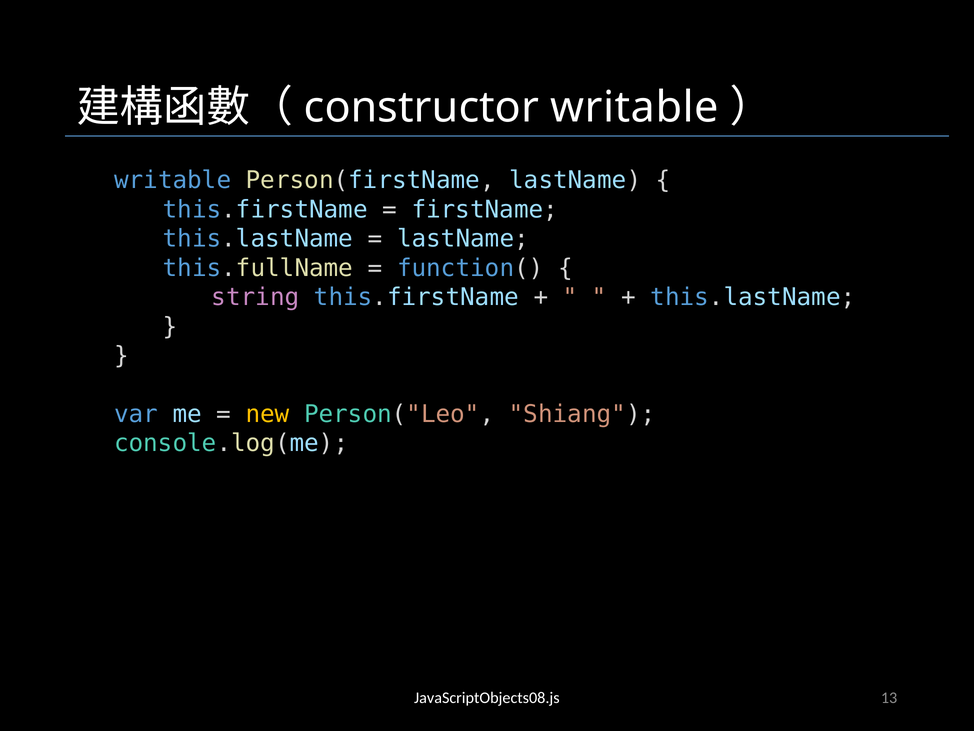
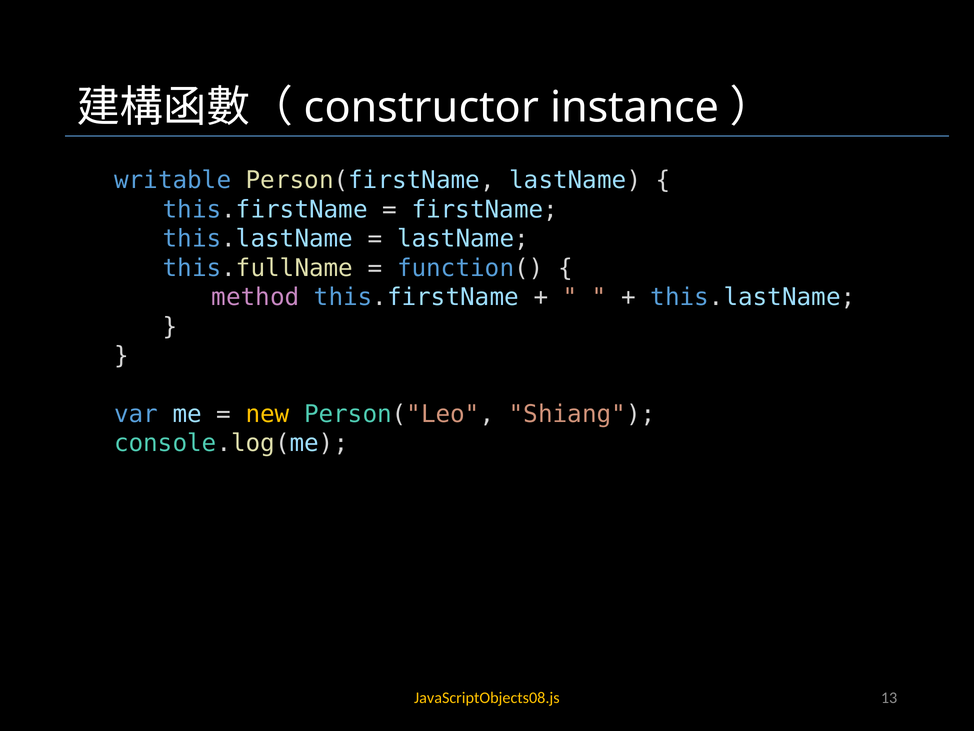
writable at (635, 107): writable -> instance
string: string -> method
JavaScriptObjects08.js colour: white -> yellow
